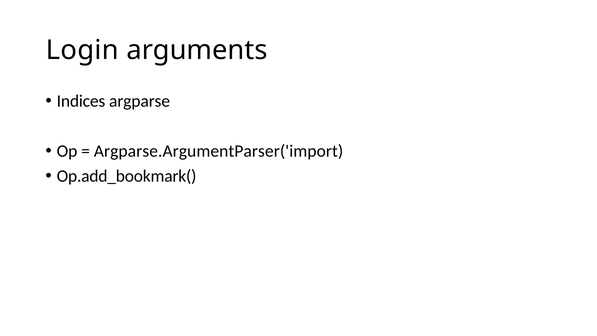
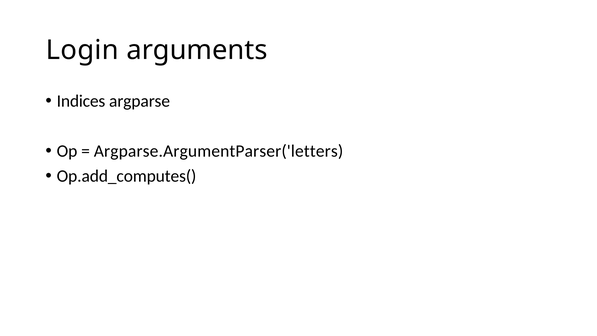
Argparse.ArgumentParser('import: Argparse.ArgumentParser('import -> Argparse.ArgumentParser('letters
Op.add_bookmark(: Op.add_bookmark( -> Op.add_computes(
